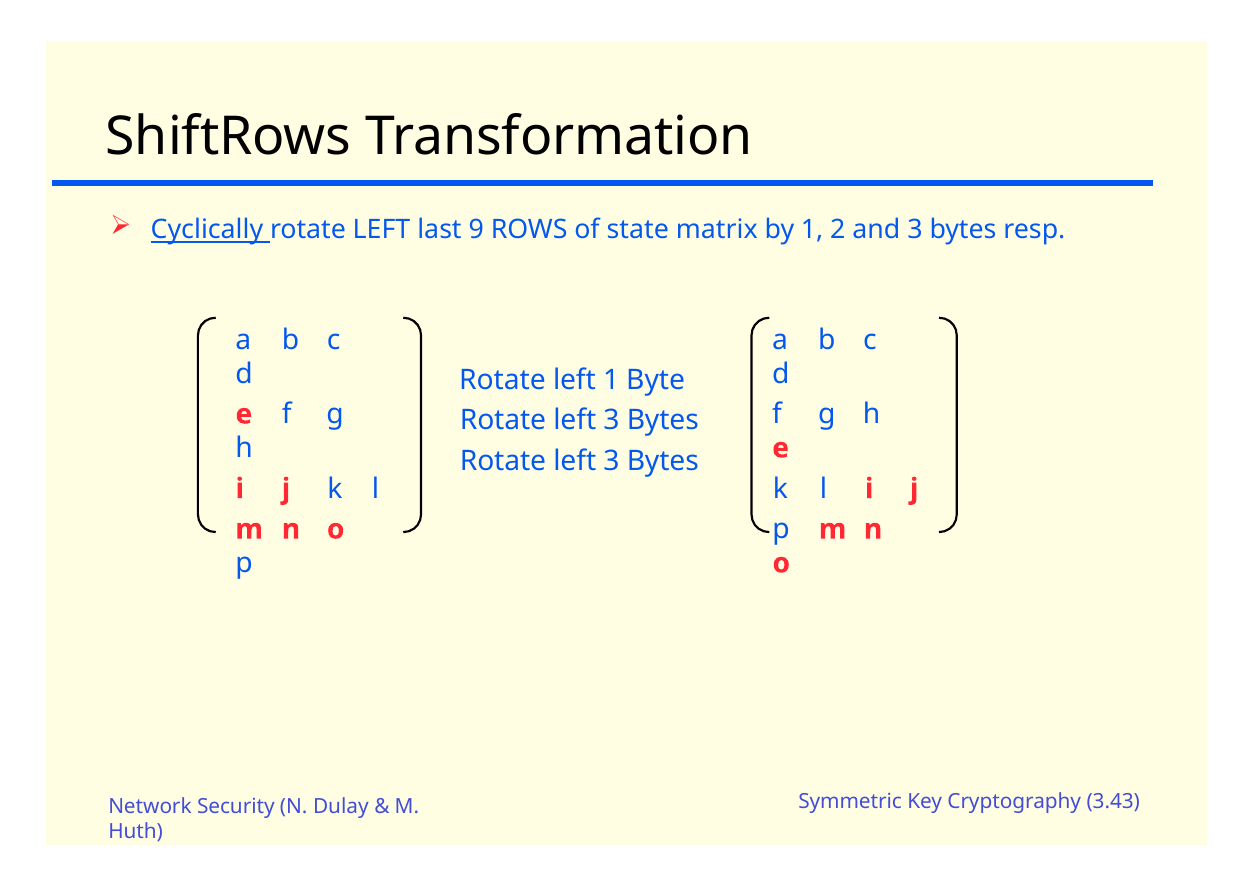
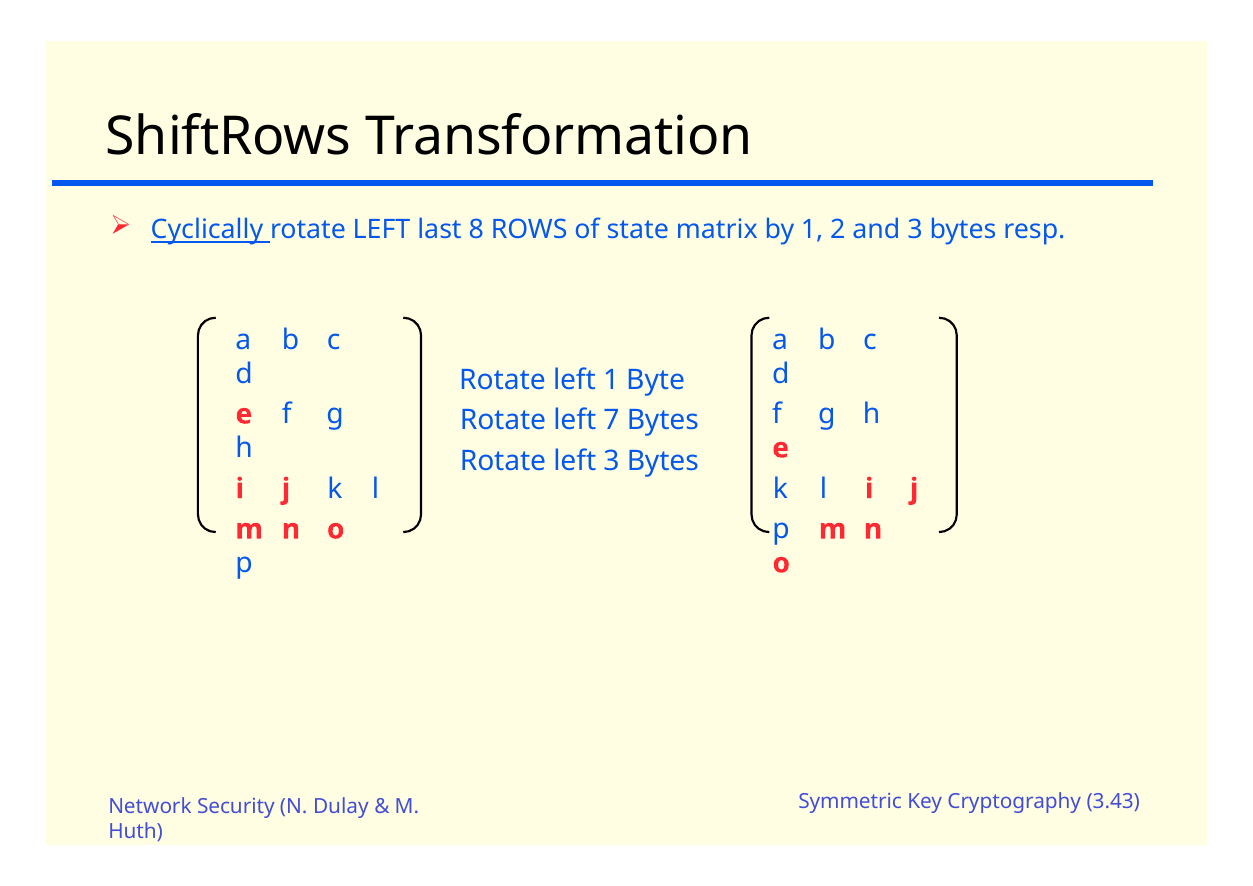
9: 9 -> 8
3 at (611, 420): 3 -> 7
